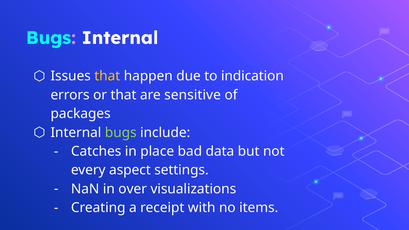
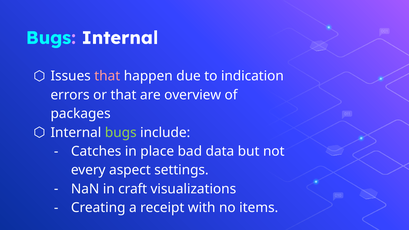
that at (107, 76) colour: yellow -> pink
sensitive: sensitive -> overview
over: over -> craft
